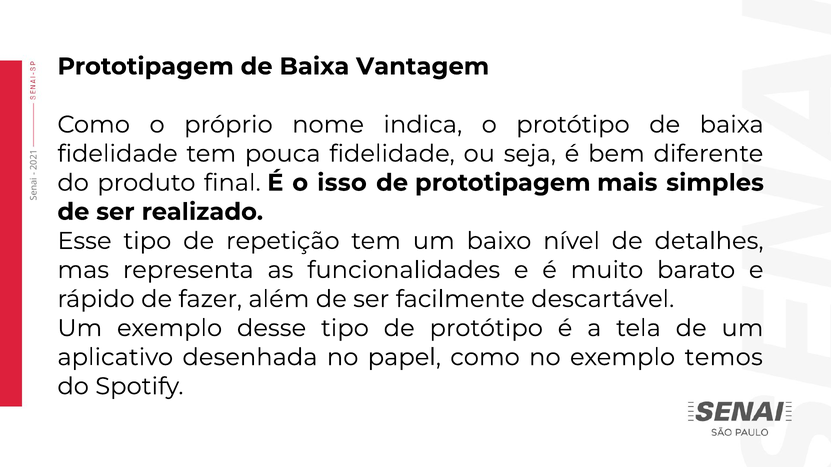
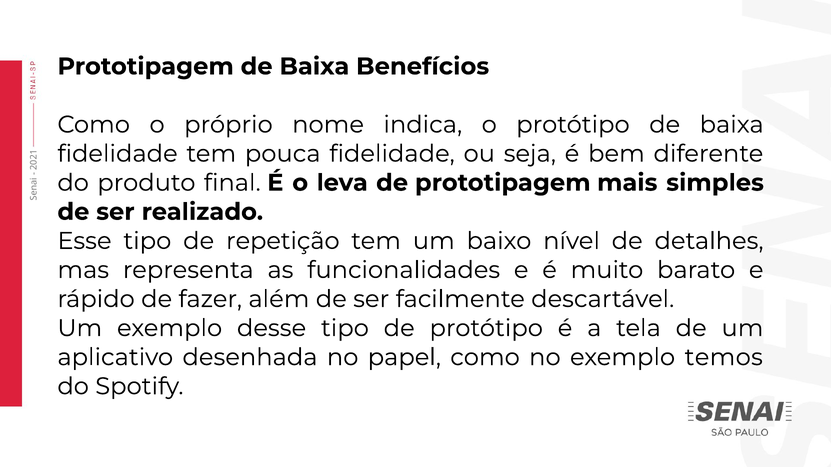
Vantagem: Vantagem -> Benefícios
isso: isso -> leva
